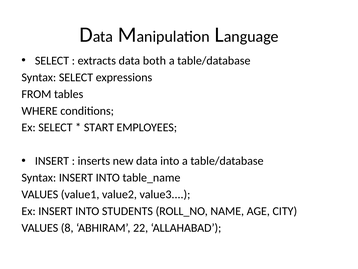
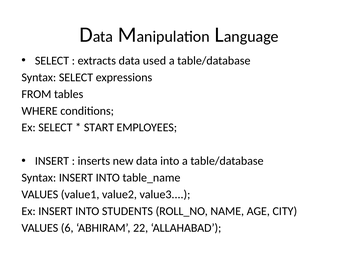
both: both -> used
8: 8 -> 6
